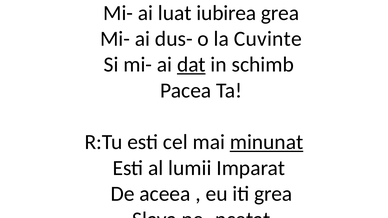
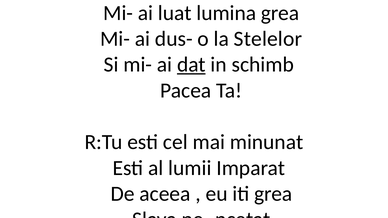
luat iubirea: iubirea -> lumina
la Cuvinte: Cuvinte -> Stelelor
minunat underline: present -> none
